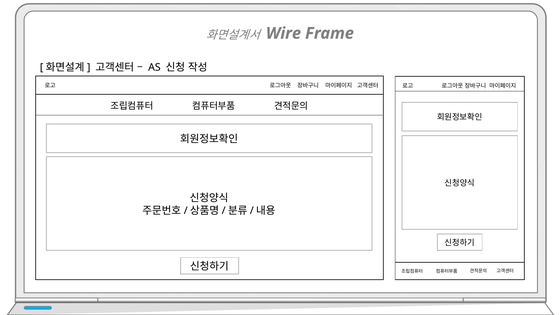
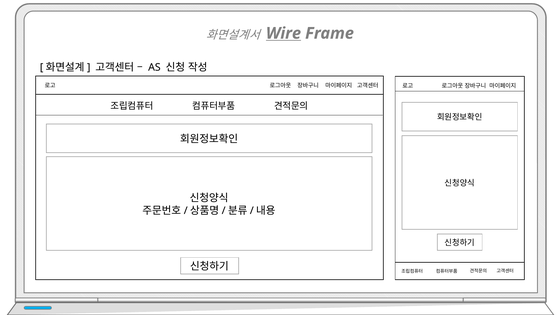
Wire underline: none -> present
